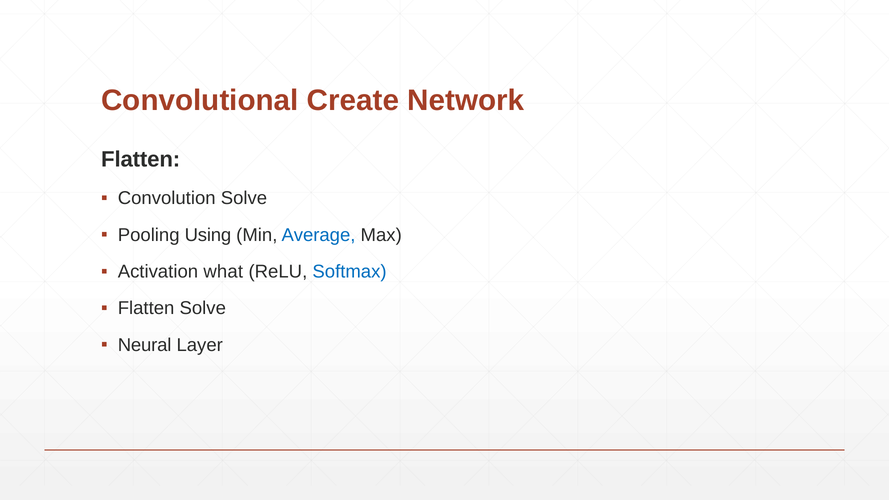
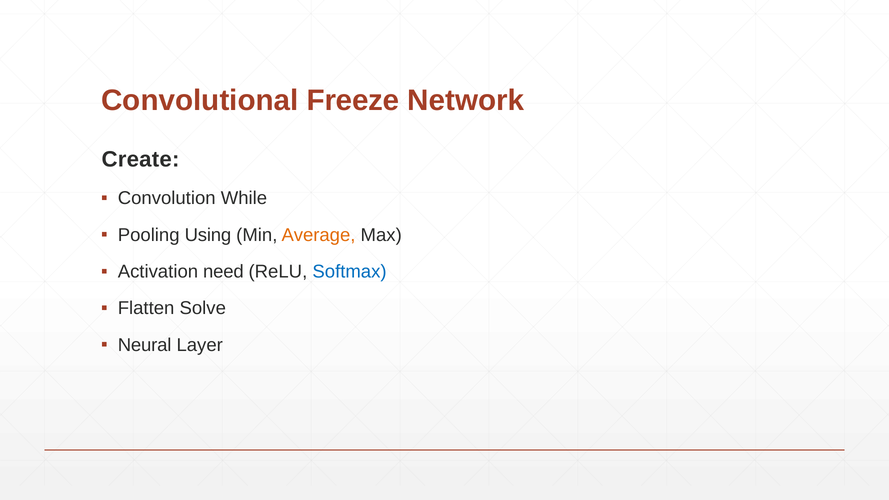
Create: Create -> Freeze
Flatten at (141, 160): Flatten -> Create
Convolution Solve: Solve -> While
Average colour: blue -> orange
what: what -> need
